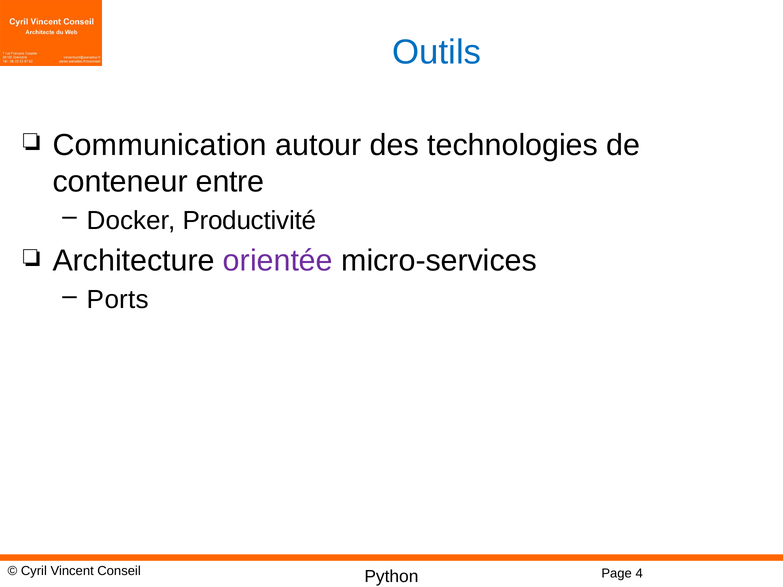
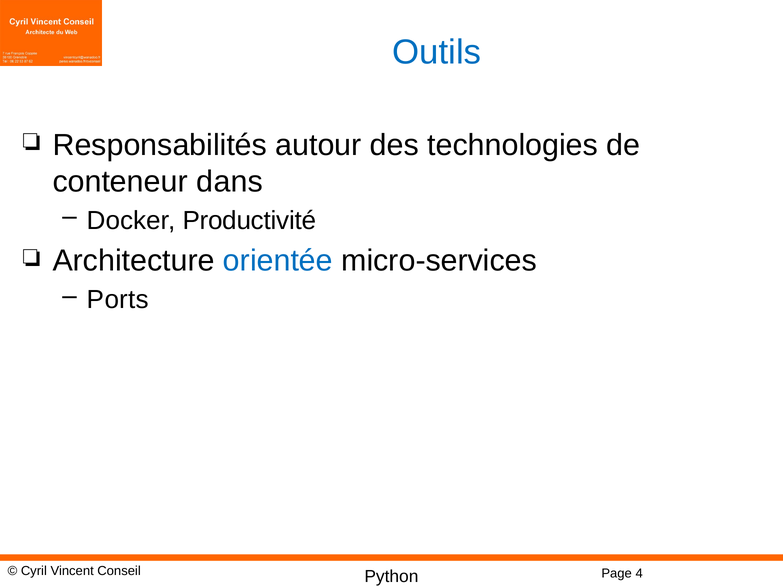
Communication: Communication -> Responsabilités
entre: entre -> dans
orientée colour: purple -> blue
